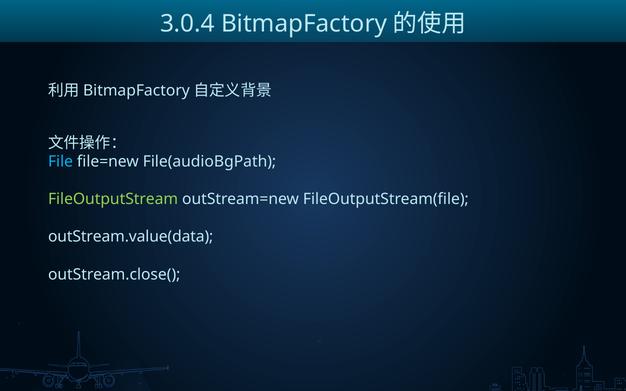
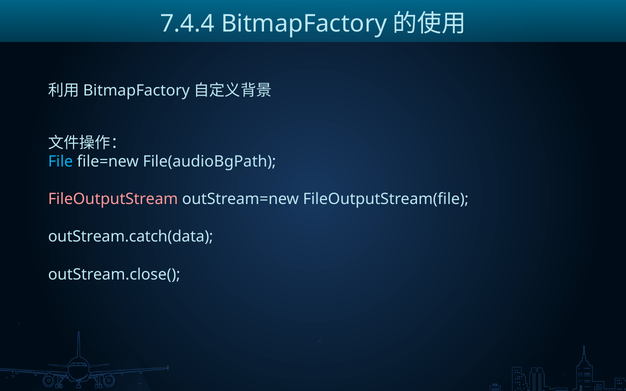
3.0.4: 3.0.4 -> 7.4.4
FileOutputStream colour: light green -> pink
outStream.value(data: outStream.value(data -> outStream.catch(data
